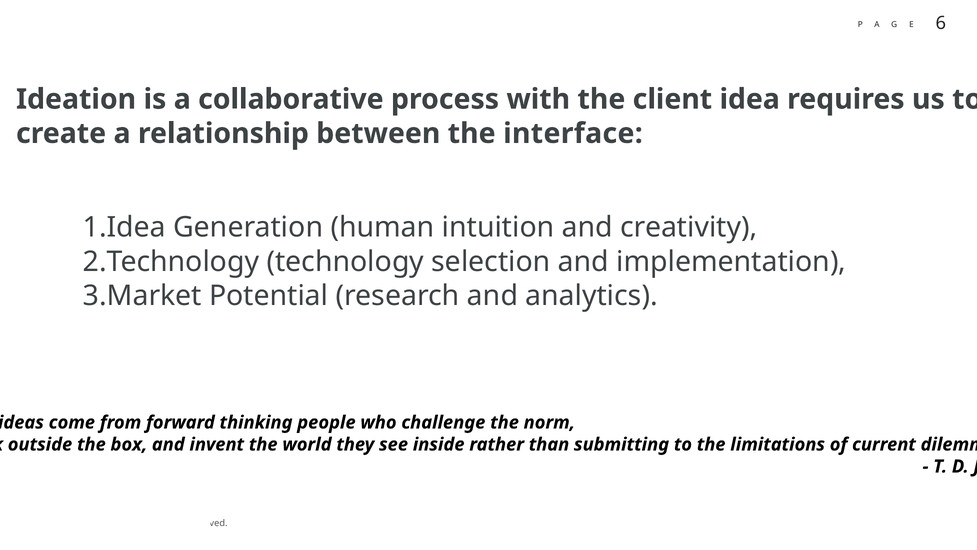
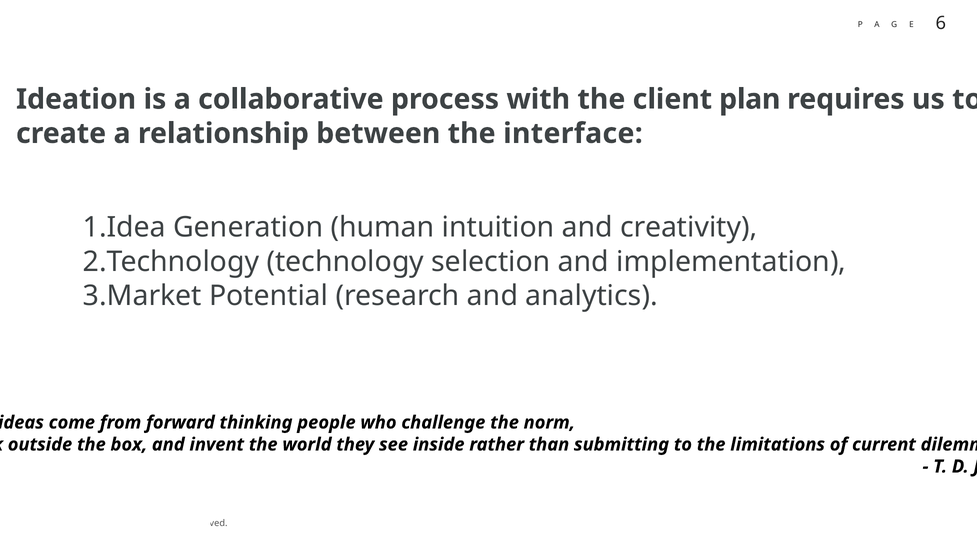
idea: idea -> plan
